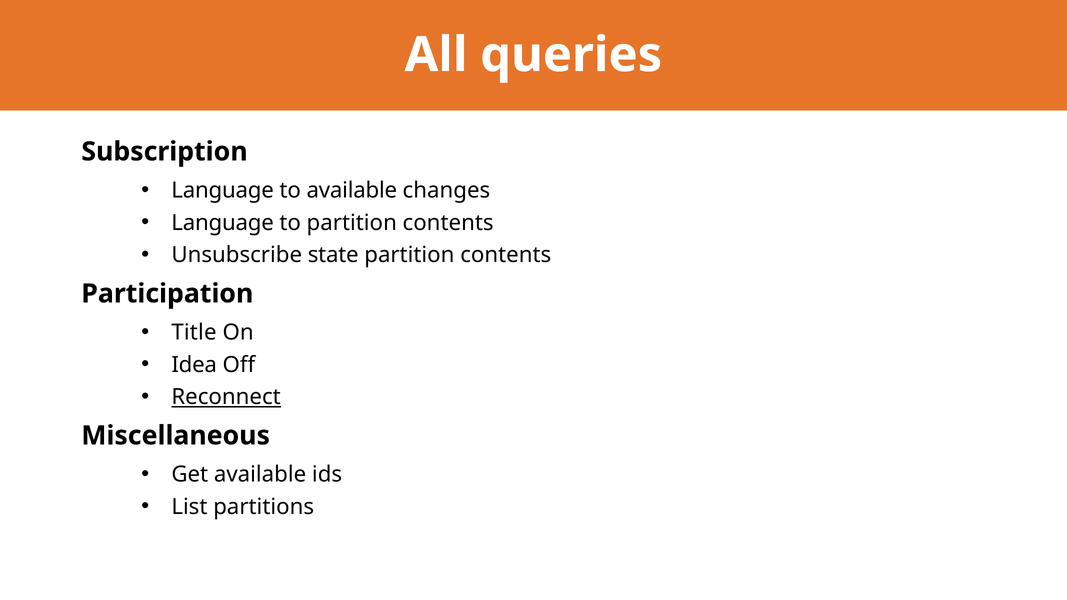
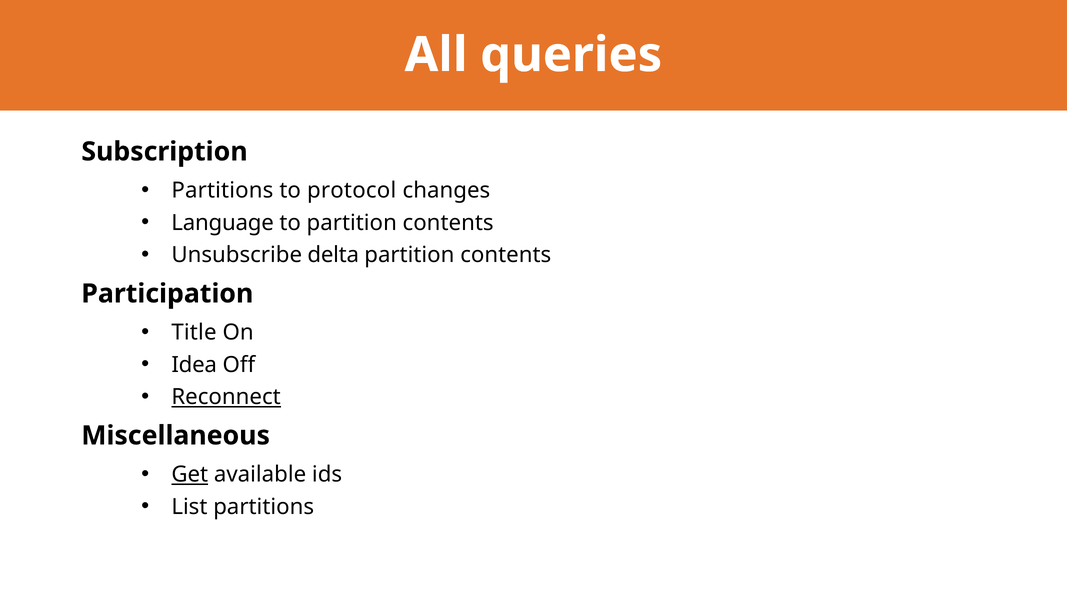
Language at (223, 191): Language -> Partitions
to available: available -> protocol
state: state -> delta
Get underline: none -> present
